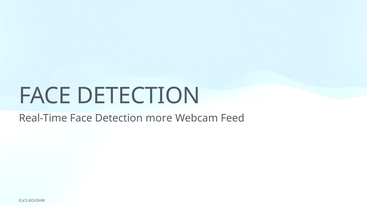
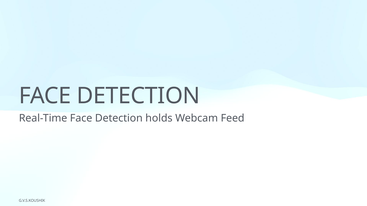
more: more -> holds
